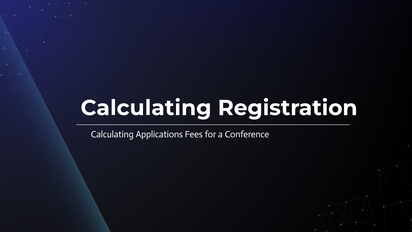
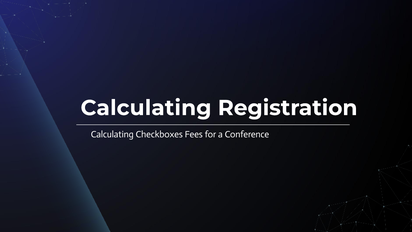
Applications: Applications -> Checkboxes
